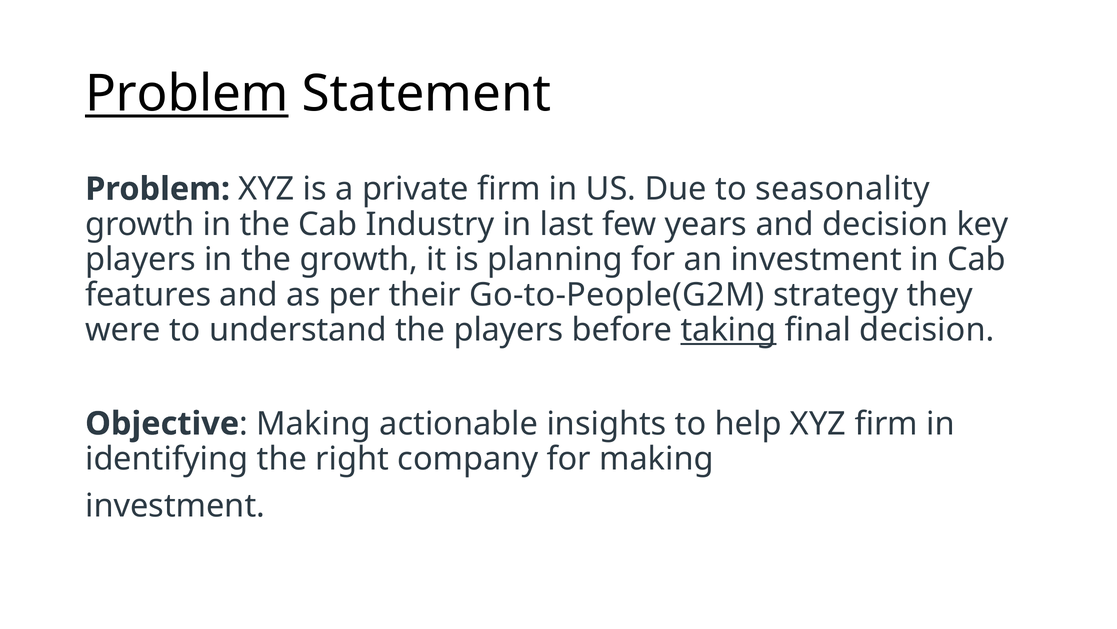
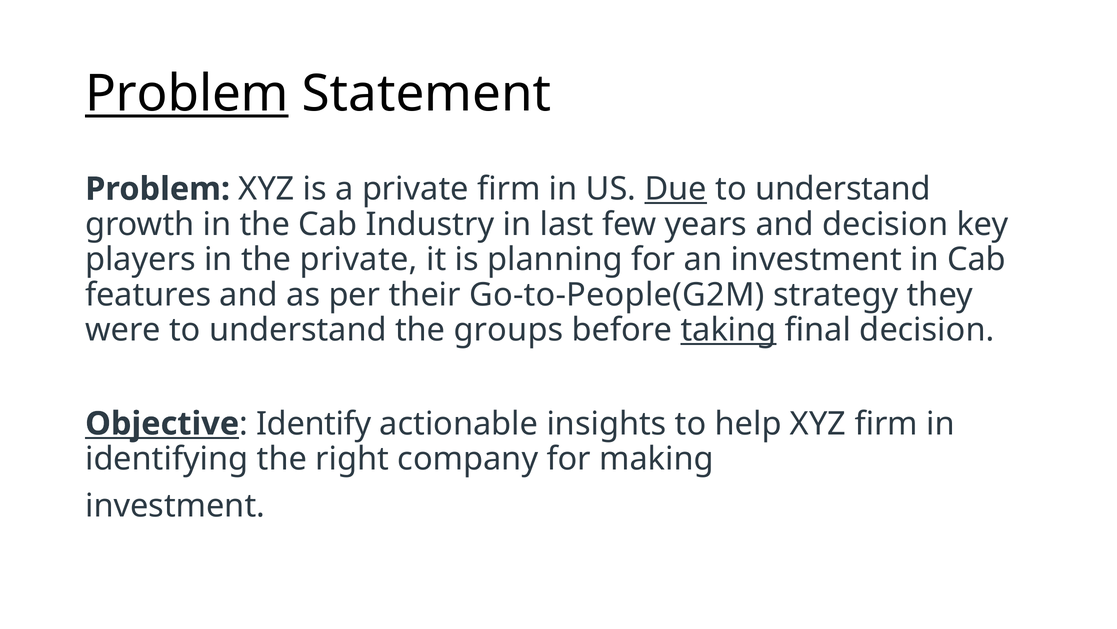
Due underline: none -> present
seasonality at (843, 189): seasonality -> understand
the growth: growth -> private
the players: players -> groups
Objective underline: none -> present
Making at (314, 423): Making -> Identify
